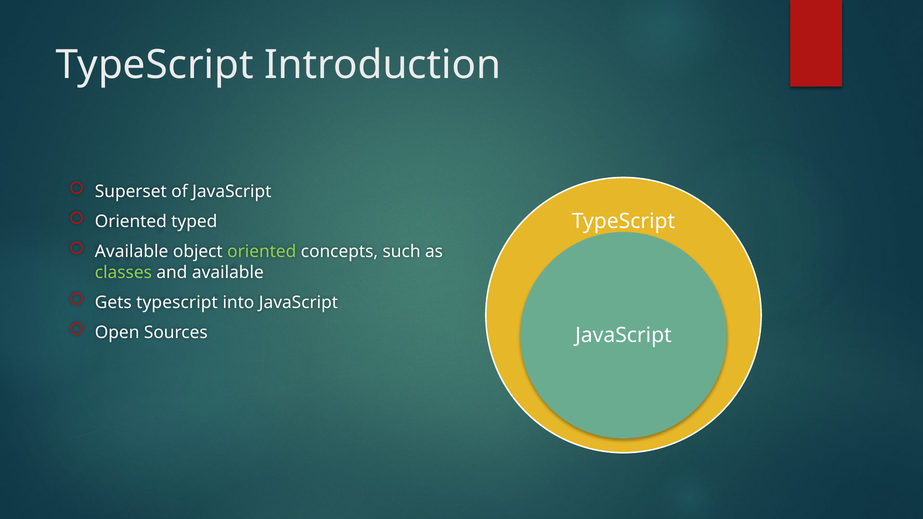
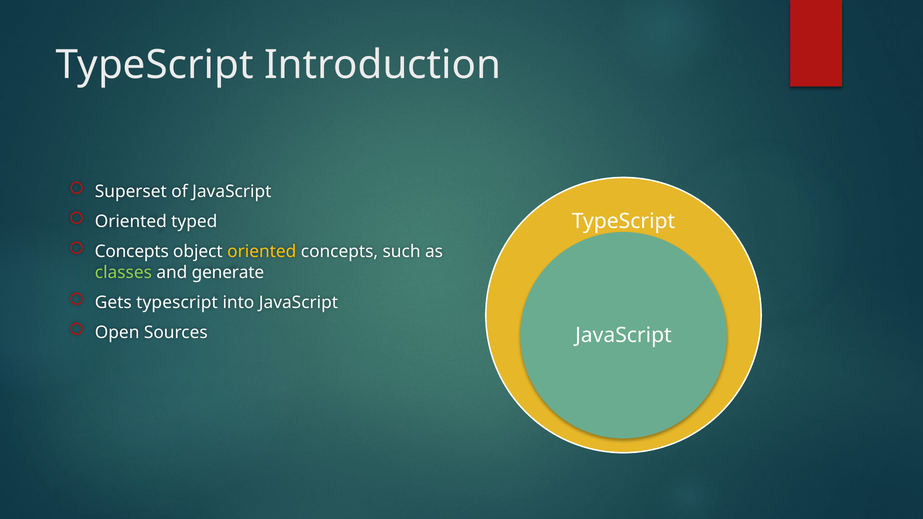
Available at (132, 252): Available -> Concepts
oriented at (262, 252) colour: light green -> yellow
and available: available -> generate
